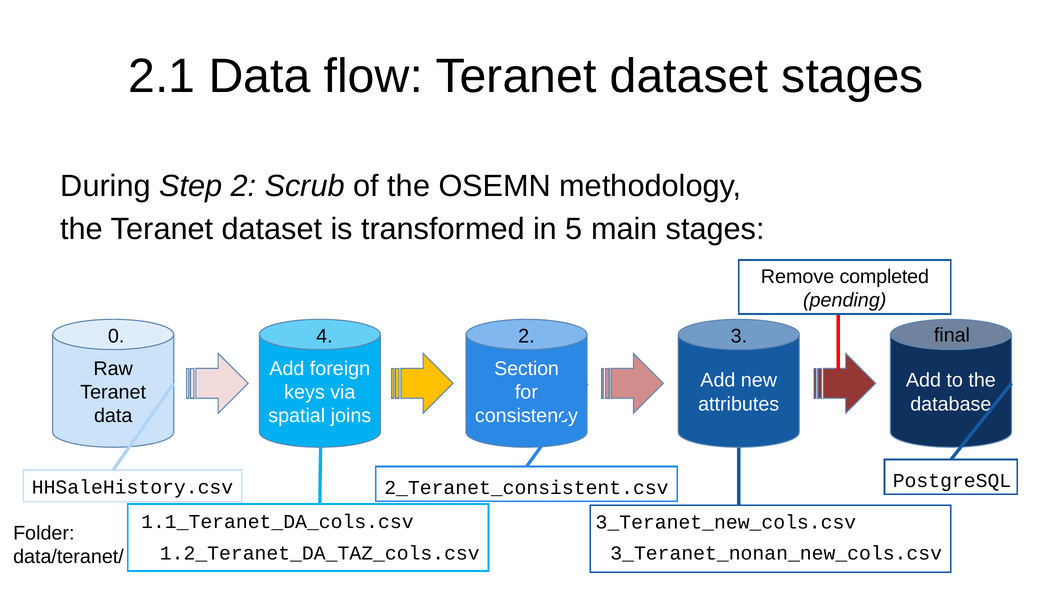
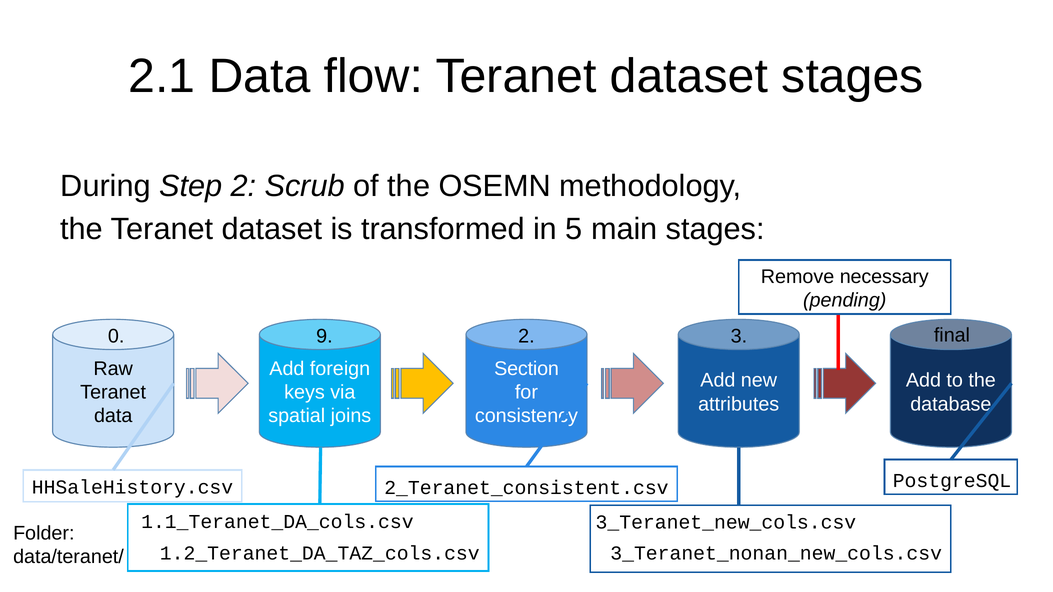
completed: completed -> necessary
4: 4 -> 9
